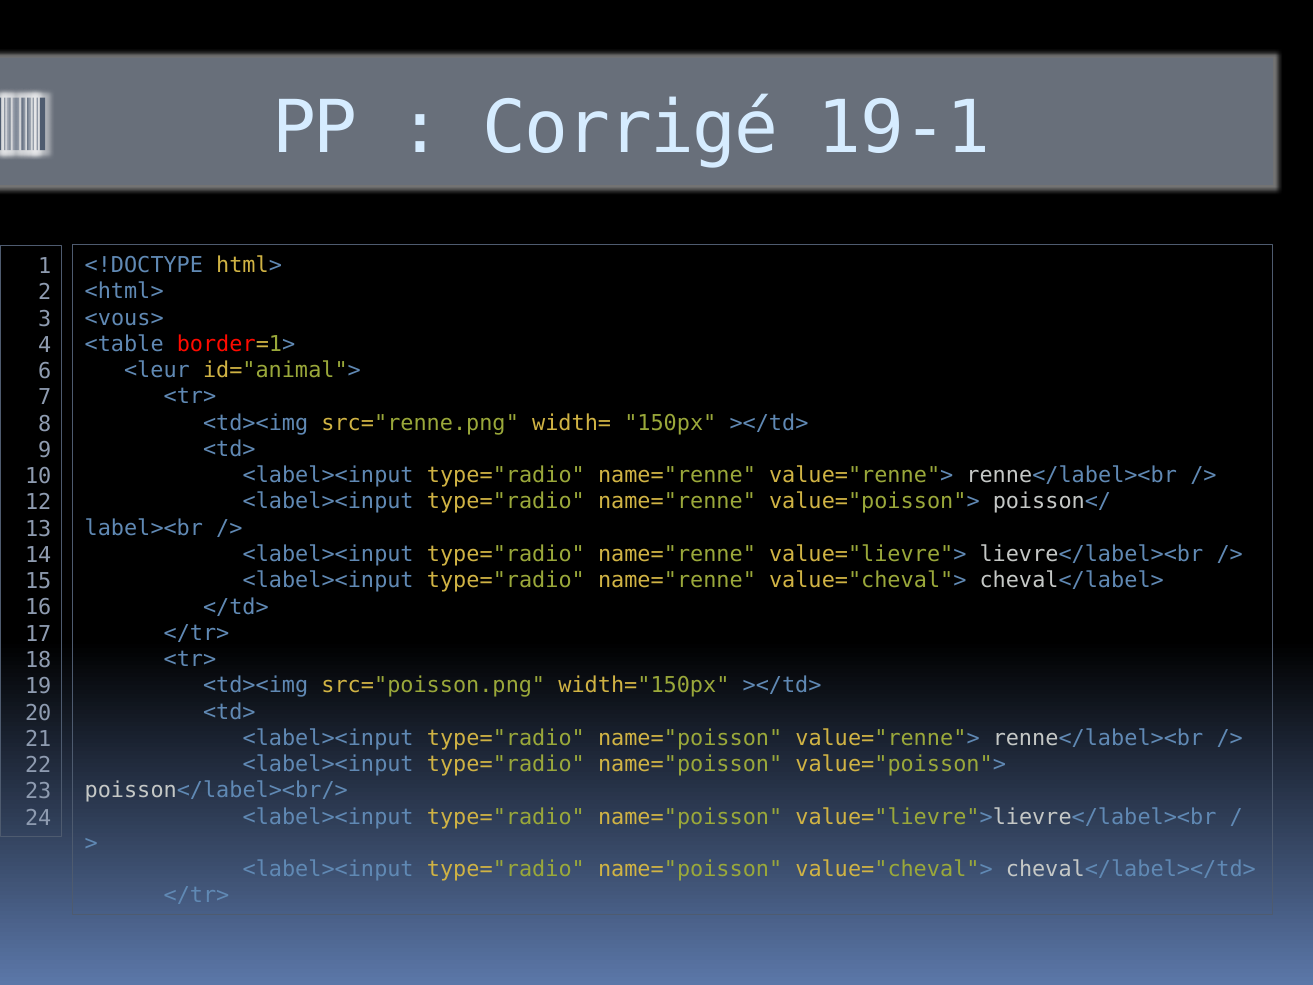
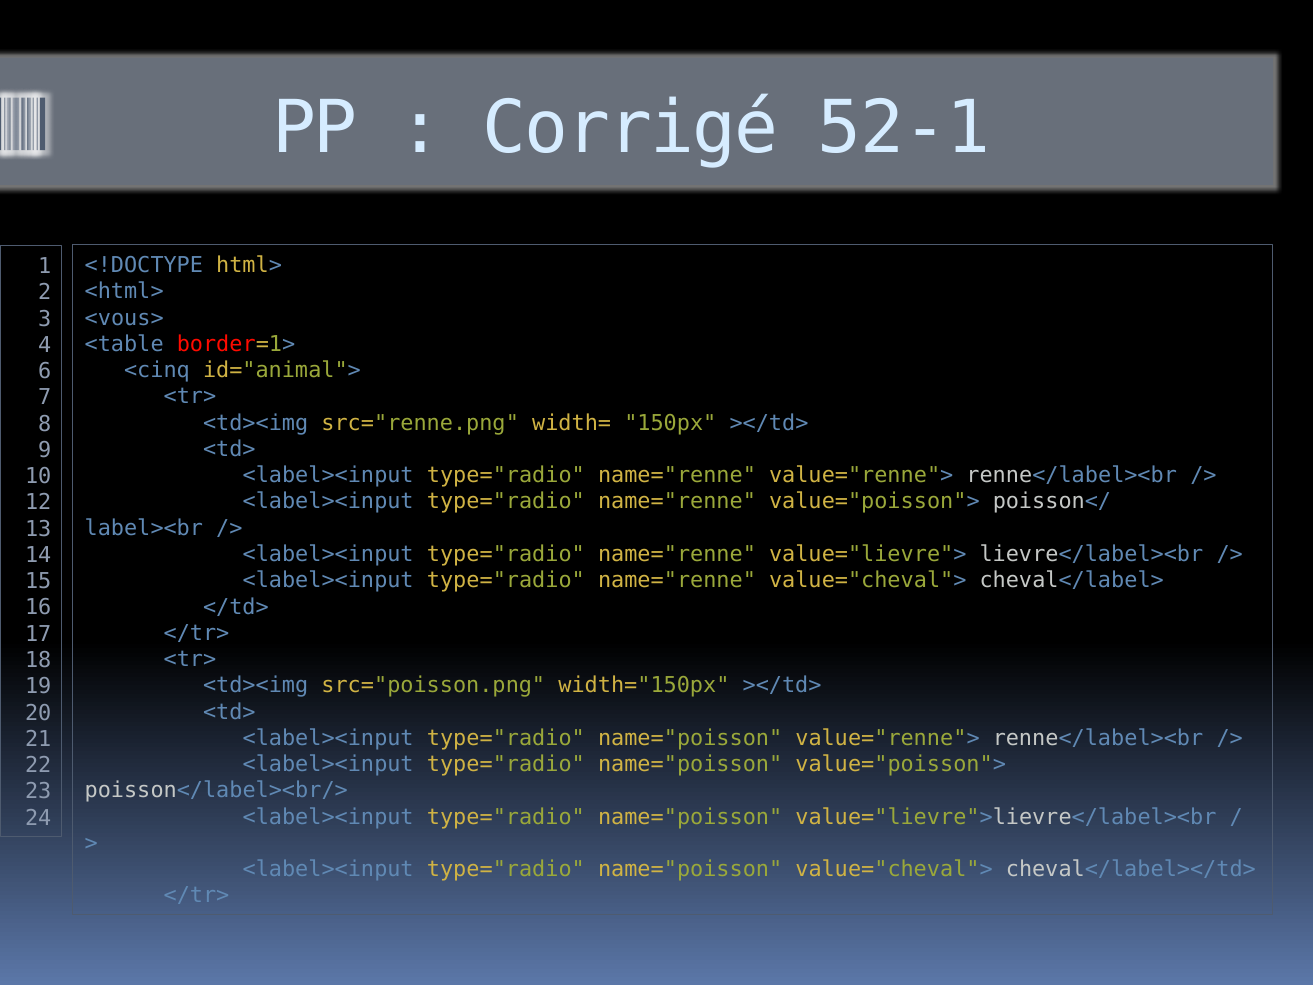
19-1: 19-1 -> 52-1
<leur: <leur -> <cinq
